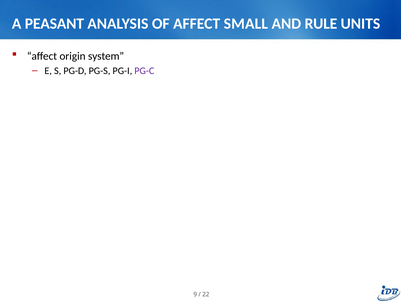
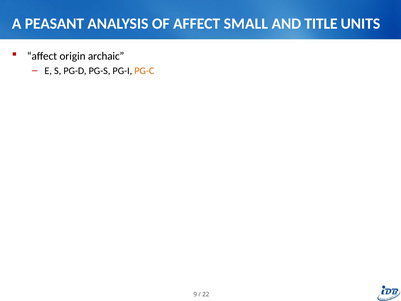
RULE: RULE -> TITLE
system: system -> archaic
PG-C colour: purple -> orange
